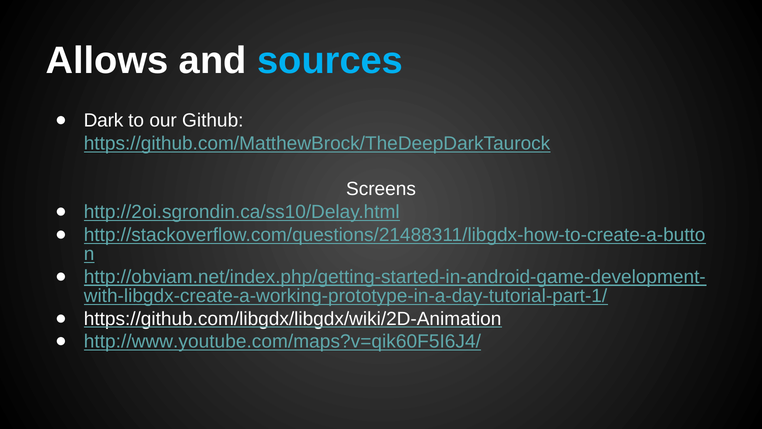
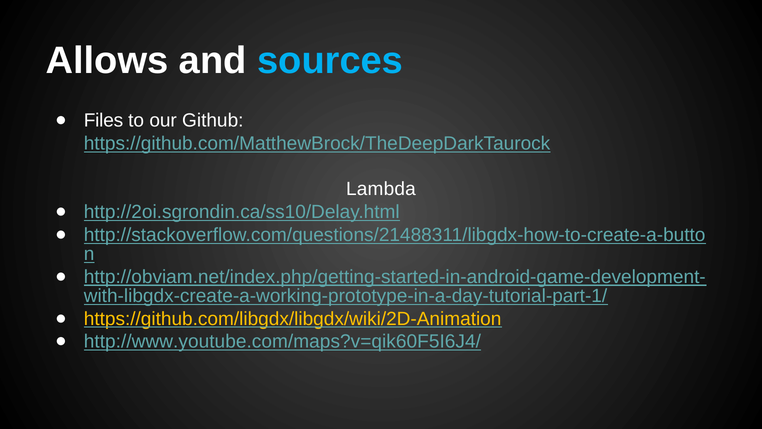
Dark: Dark -> Files
Screens: Screens -> Lambda
https://github.com/libgdx/libgdx/wiki/2D-Animation colour: white -> yellow
